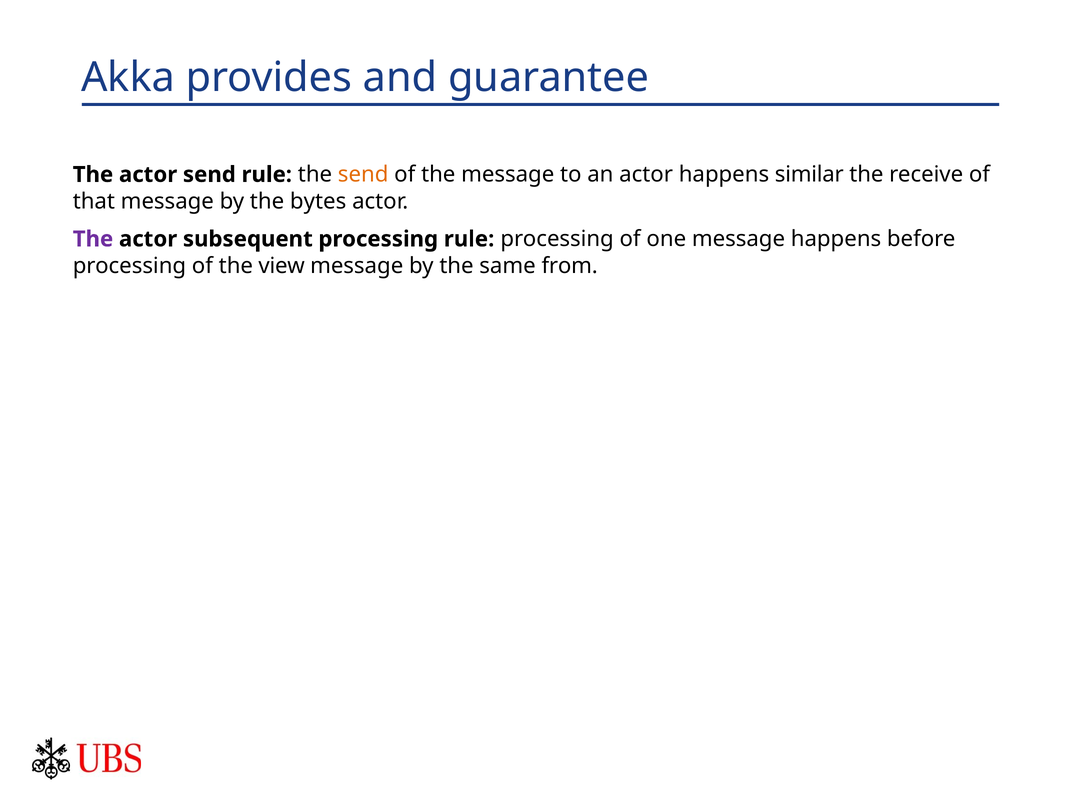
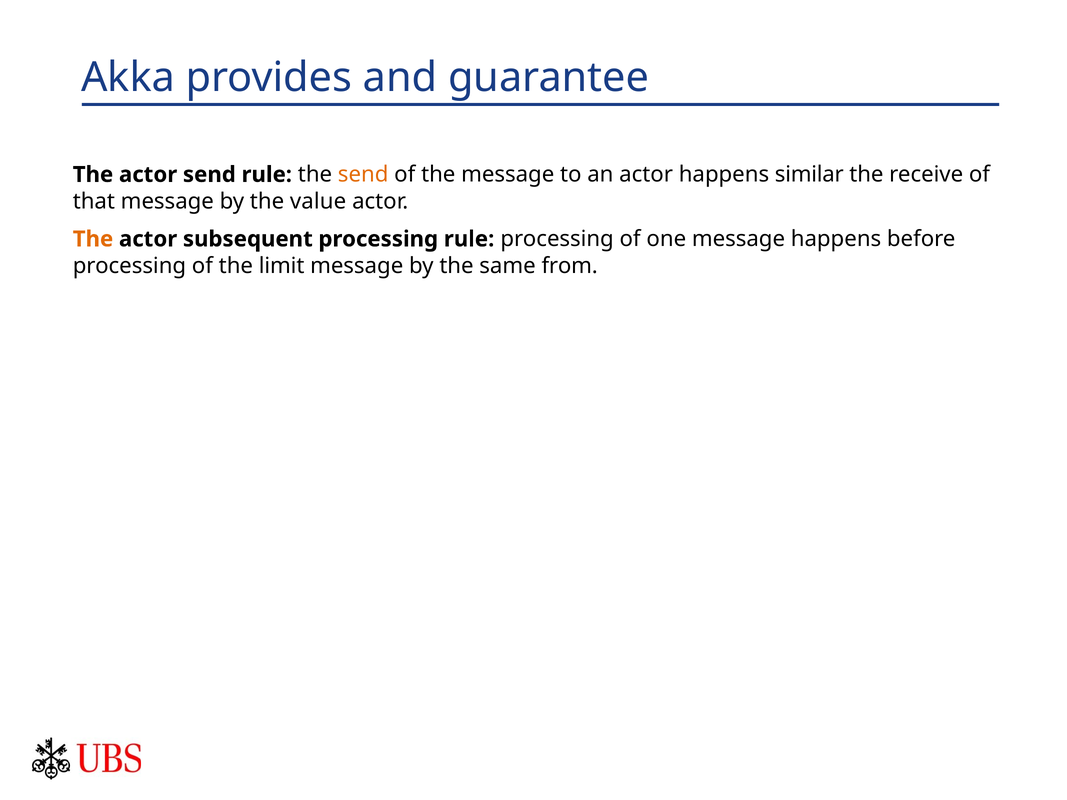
bytes: bytes -> value
The at (93, 239) colour: purple -> orange
view: view -> limit
